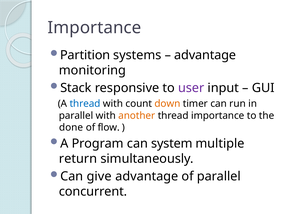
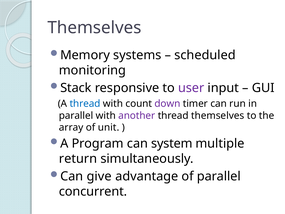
Importance at (94, 28): Importance -> Themselves
Partition: Partition -> Memory
advantage at (205, 55): advantage -> scheduled
down colour: orange -> purple
another colour: orange -> purple
thread importance: importance -> themselves
done: done -> array
flow: flow -> unit
